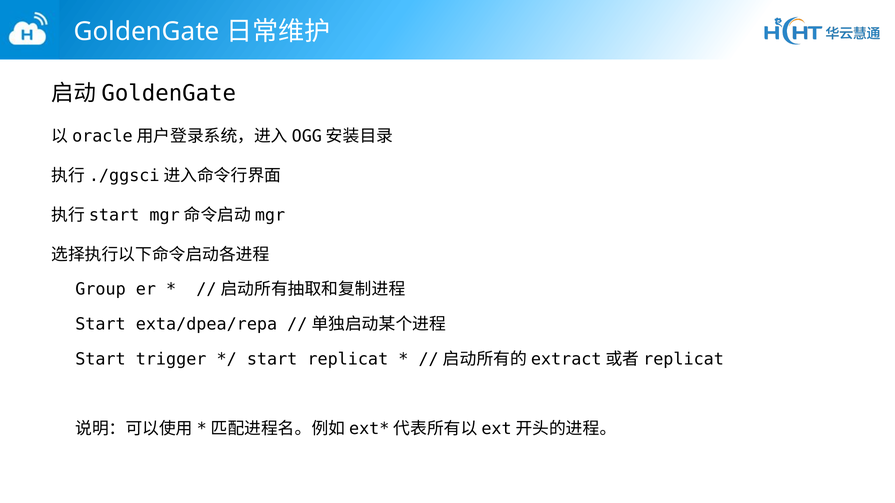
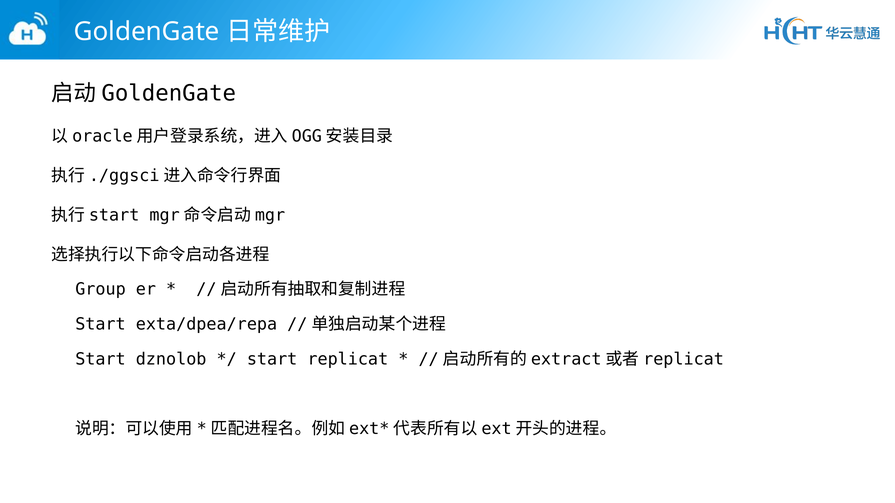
trigger: trigger -> dznolob
